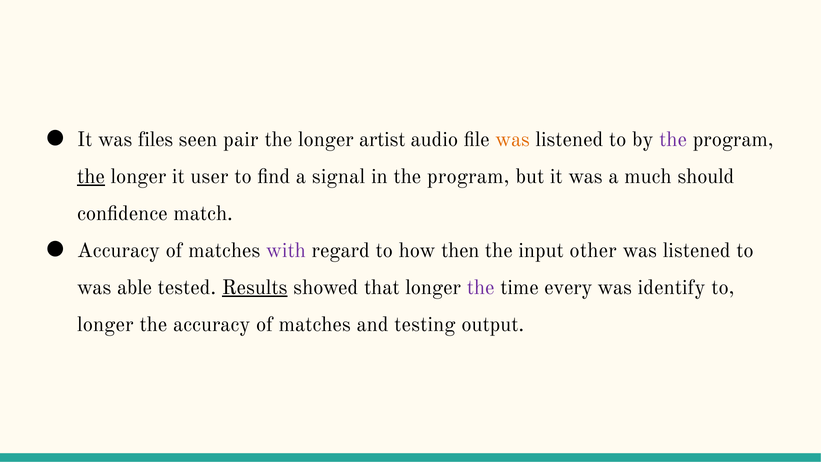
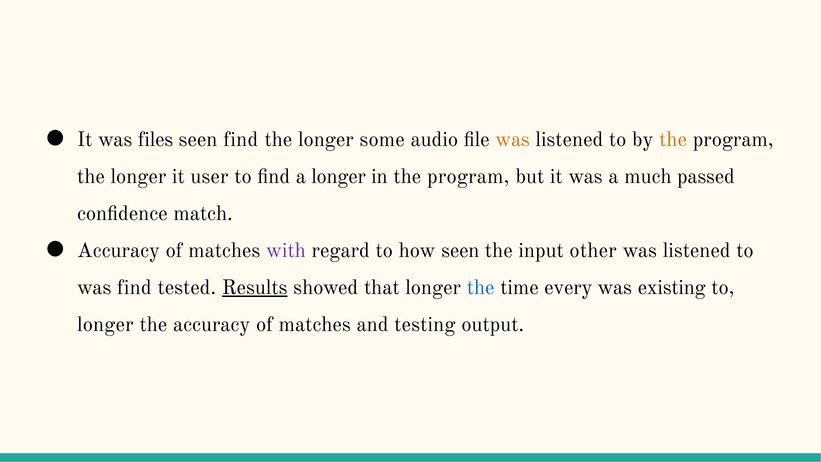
seen pair: pair -> find
artist: artist -> some
the at (673, 139) colour: purple -> orange
the at (91, 176) underline: present -> none
a signal: signal -> longer
should: should -> passed
how then: then -> seen
was able: able -> find
the at (481, 287) colour: purple -> blue
identify: identify -> existing
